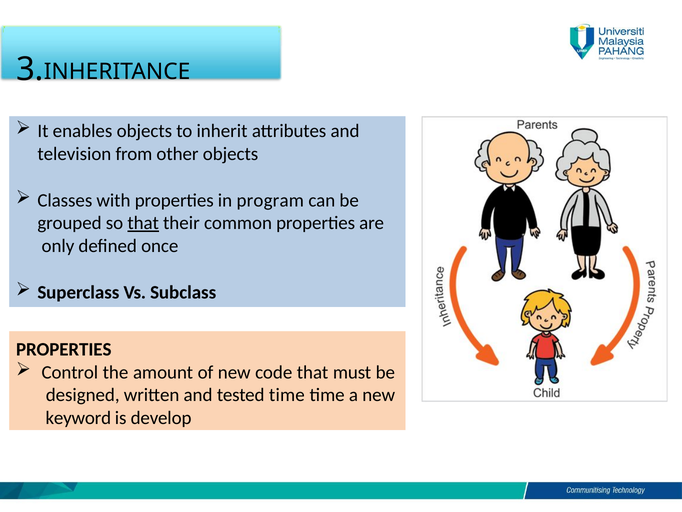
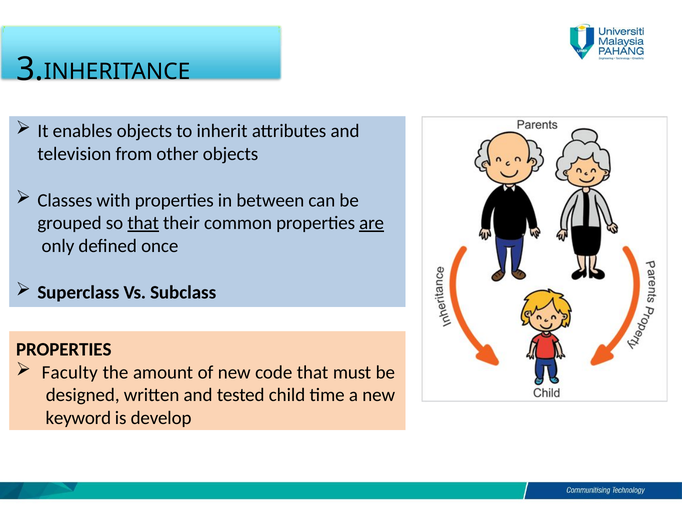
program: program -> between
are underline: none -> present
Control: Control -> Faculty
tested time: time -> child
